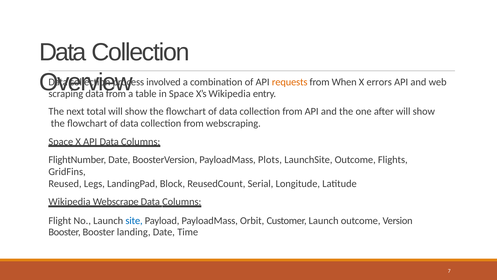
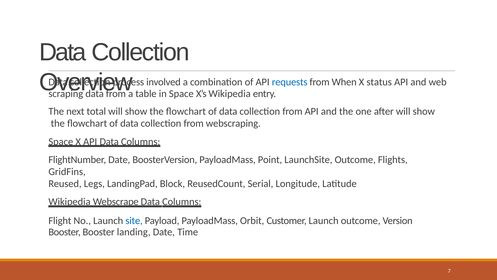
requests colour: orange -> blue
errors: errors -> status
Plots: Plots -> Point
